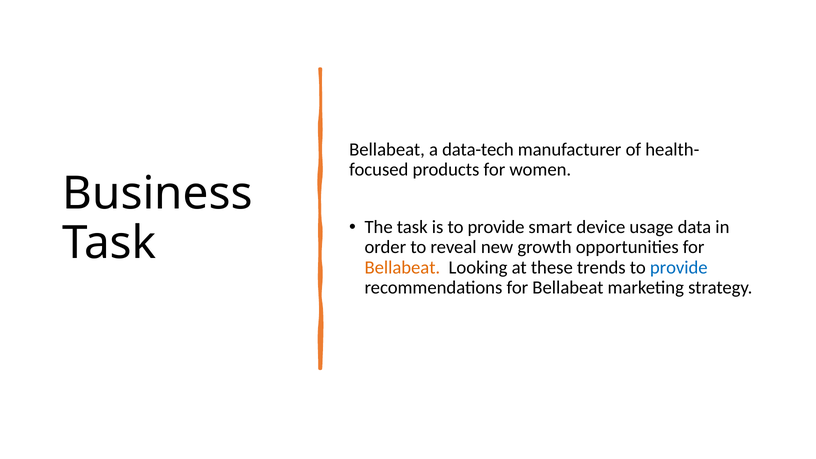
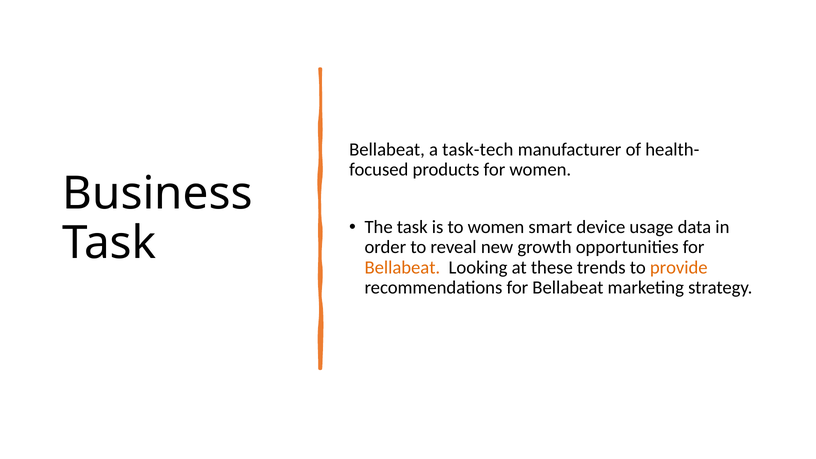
data-tech: data-tech -> task-tech
is to provide: provide -> women
provide at (679, 267) colour: blue -> orange
